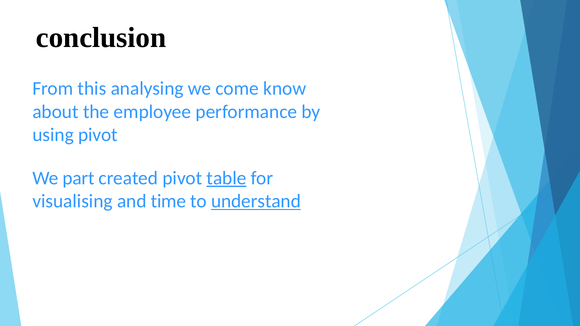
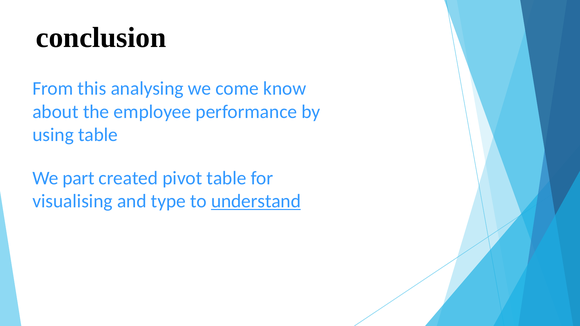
using pivot: pivot -> table
table at (227, 178) underline: present -> none
time: time -> type
